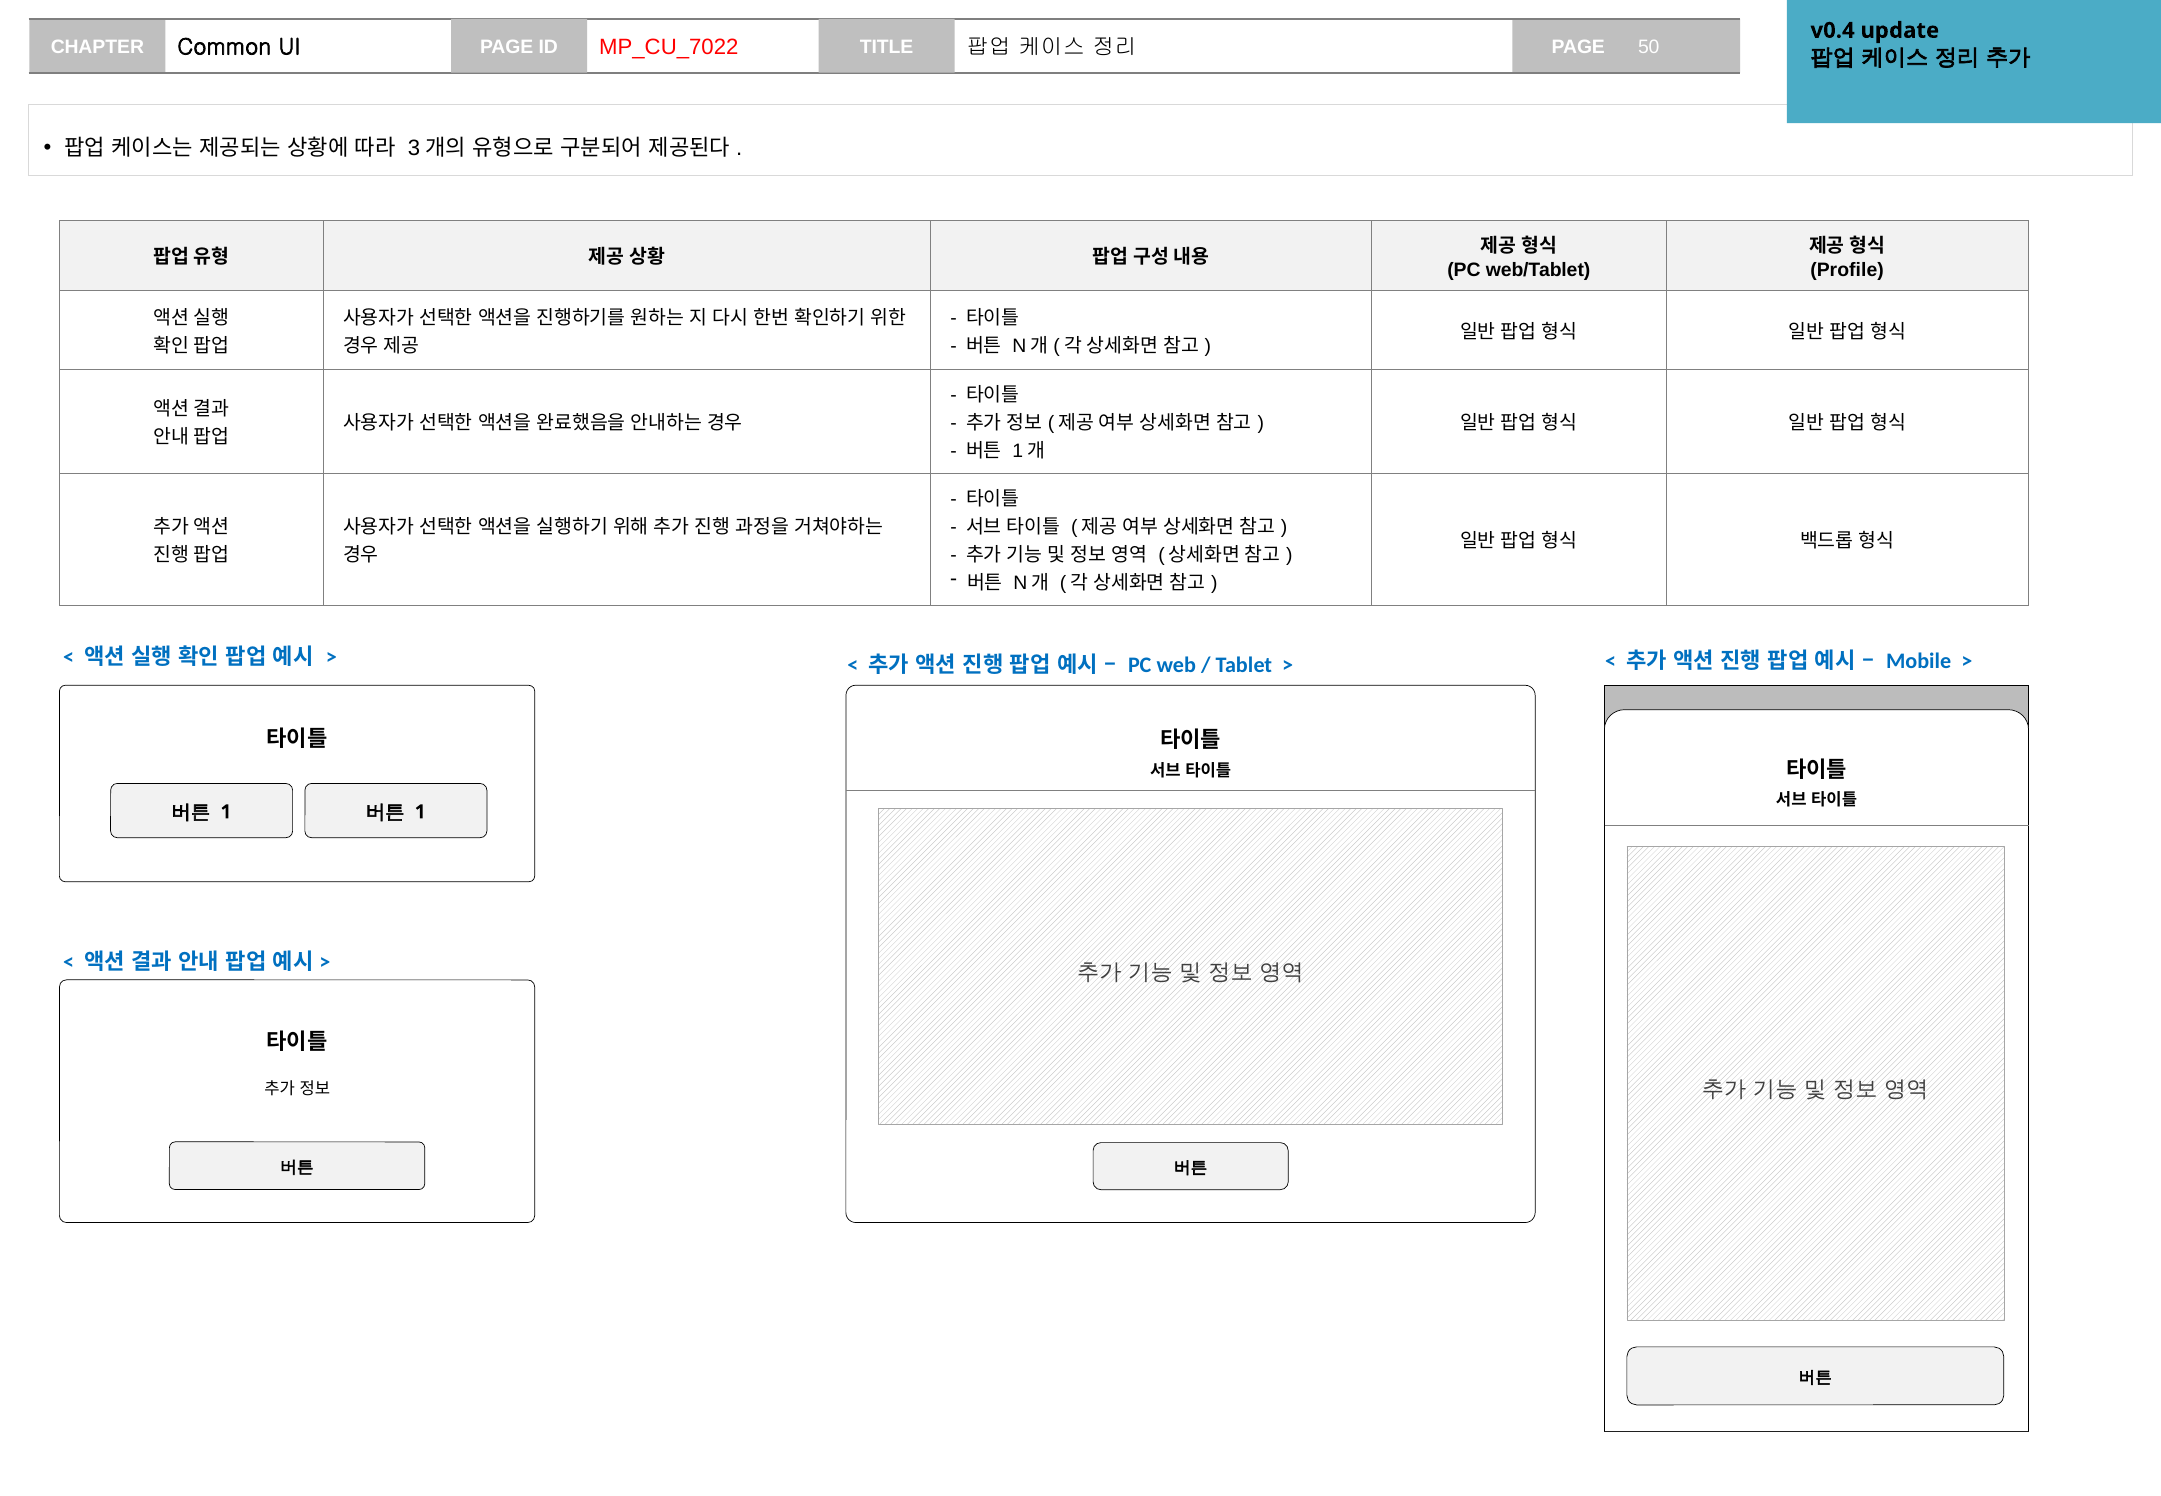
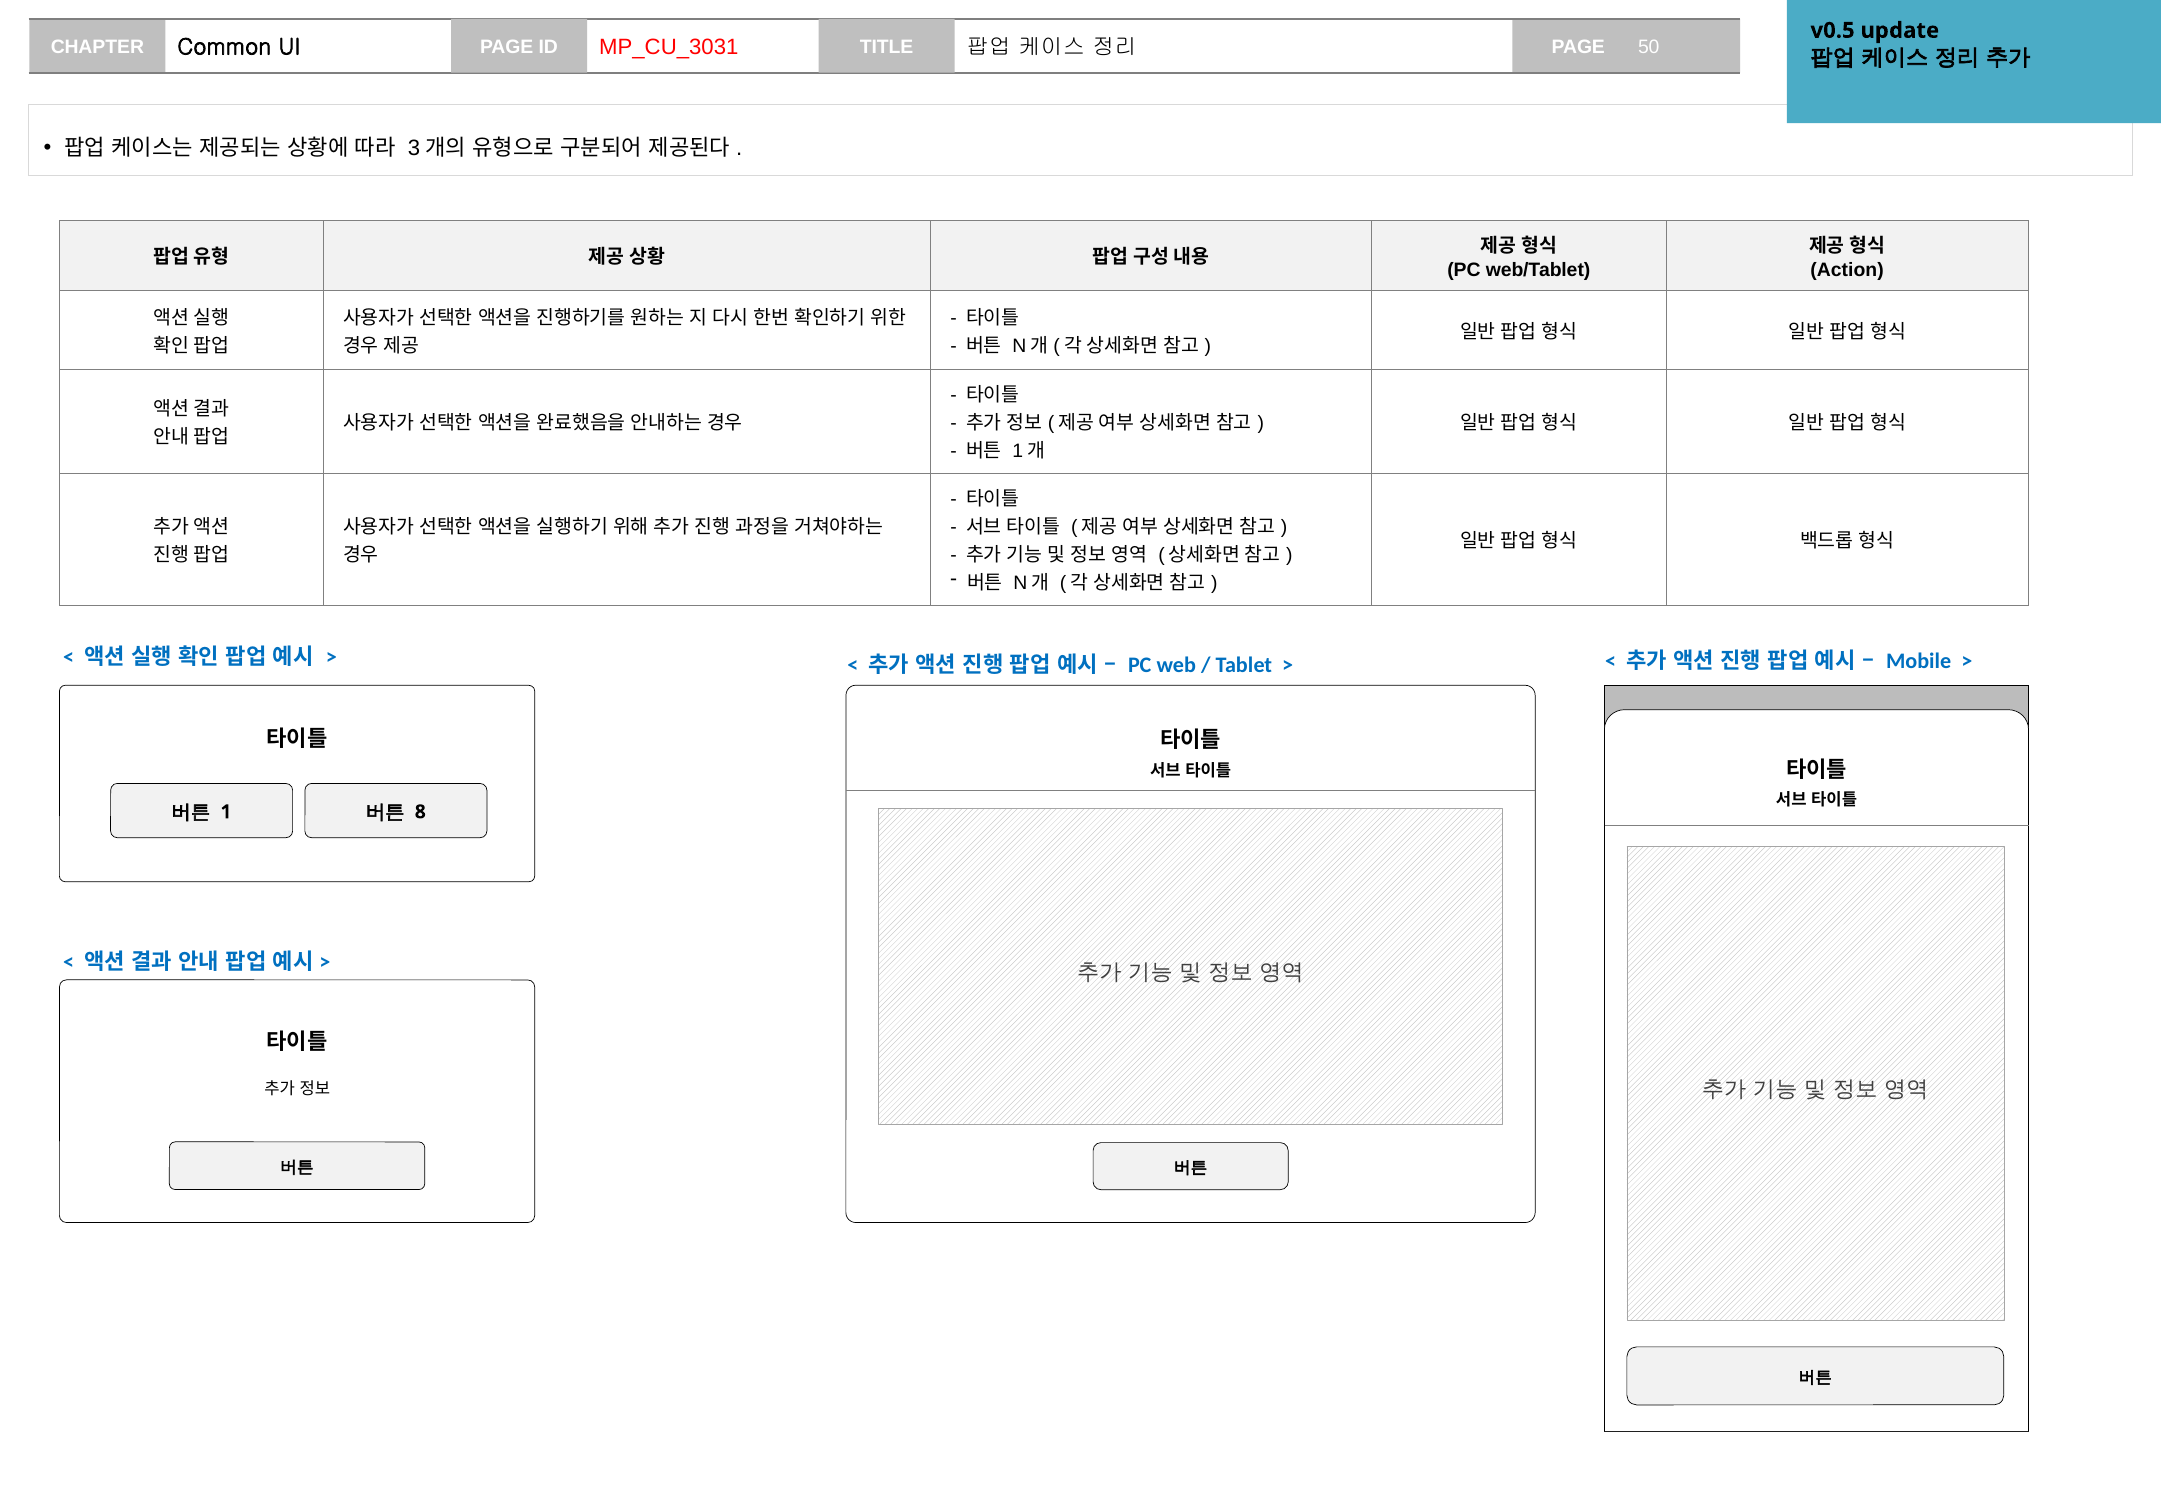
v0.4: v0.4 -> v0.5
MP_CU_7022: MP_CU_7022 -> MP_CU_3031
Profile: Profile -> Action
1 at (420, 812): 1 -> 8
